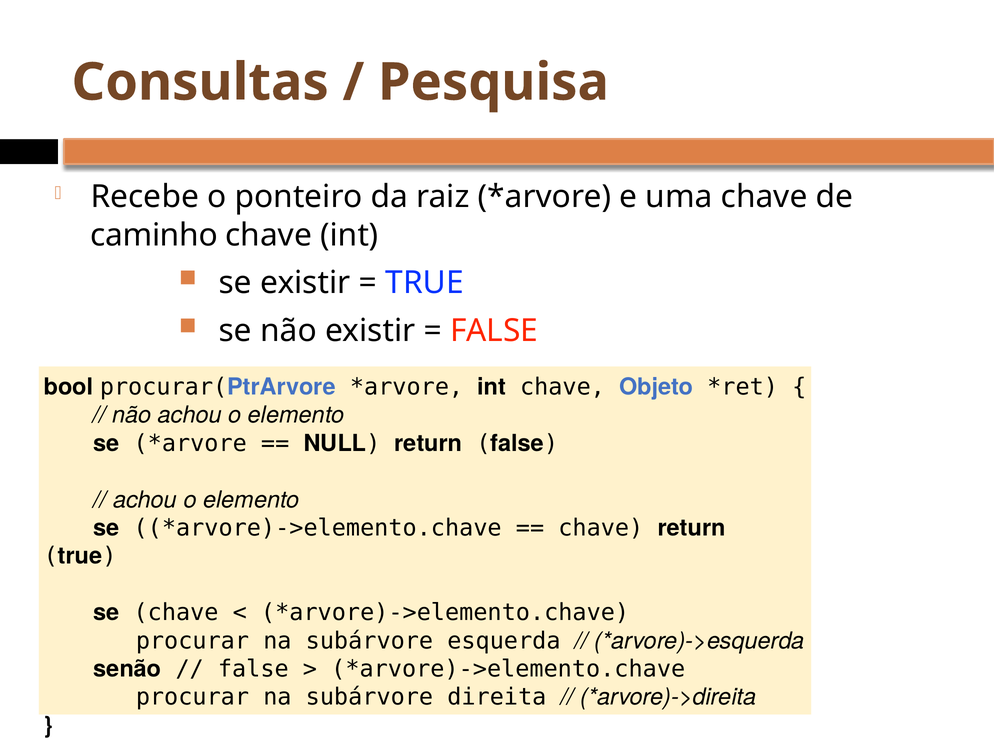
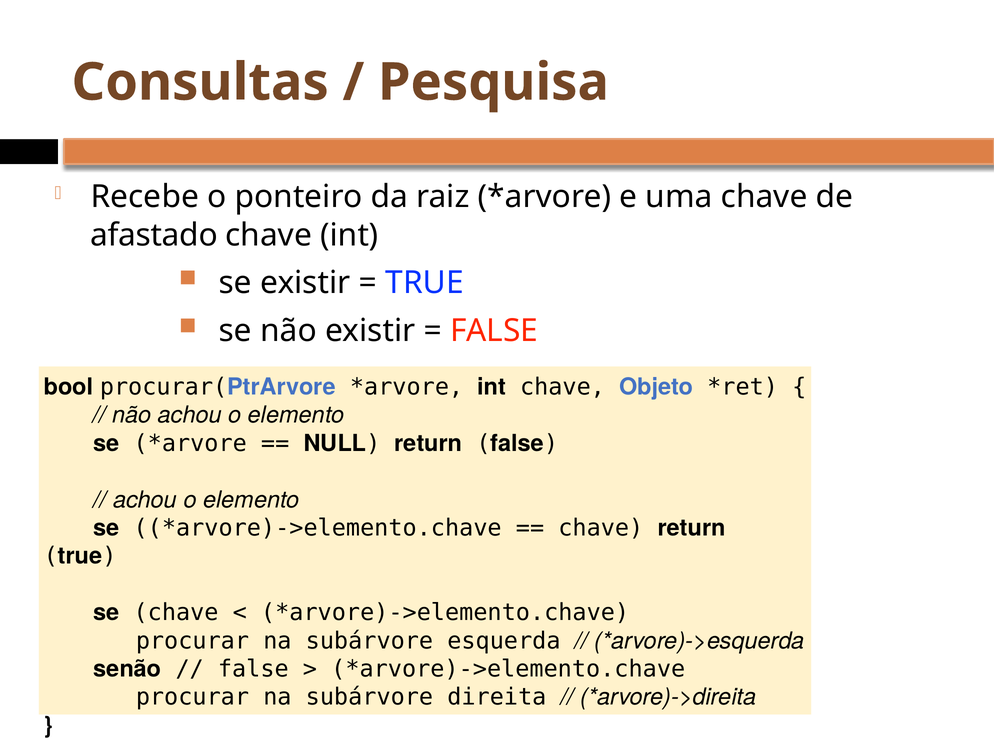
caminho: caminho -> afastado
